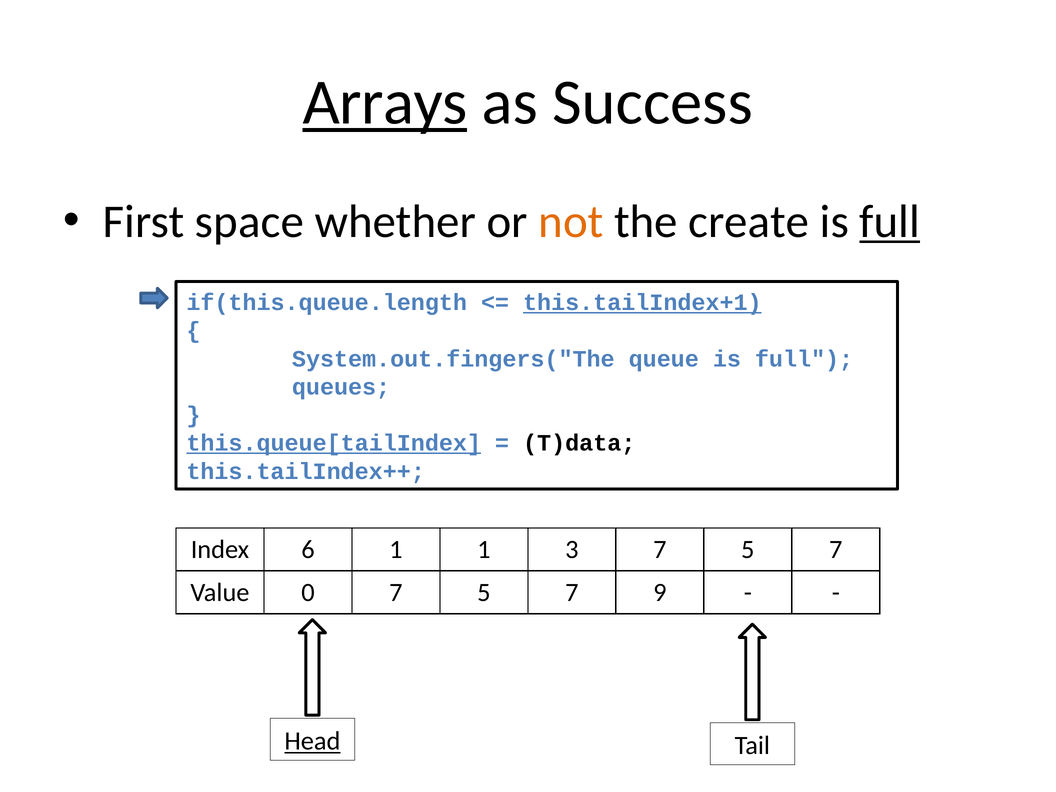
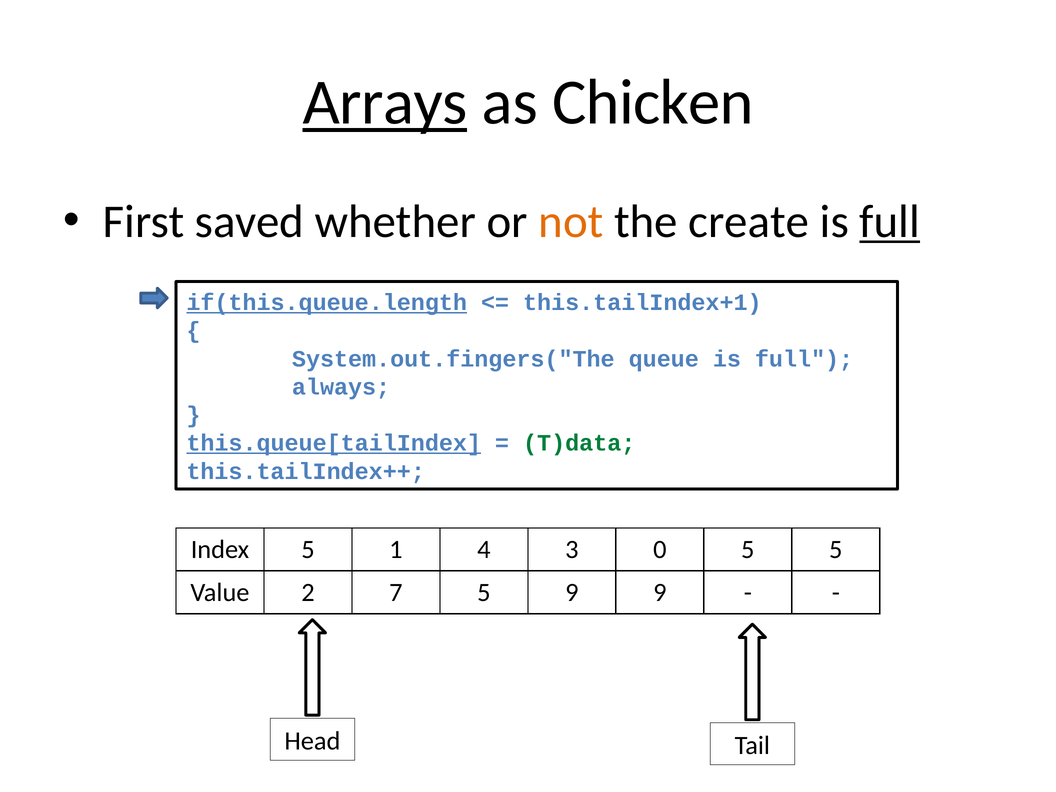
Success: Success -> Chicken
space: space -> saved
if(this.queue.length underline: none -> present
this.tailIndex+1 underline: present -> none
queues: queues -> always
T)data colour: black -> green
Index 6: 6 -> 5
1 1: 1 -> 4
3 7: 7 -> 0
7 at (836, 550): 7 -> 5
0: 0 -> 2
7 at (572, 593): 7 -> 9
Head underline: present -> none
